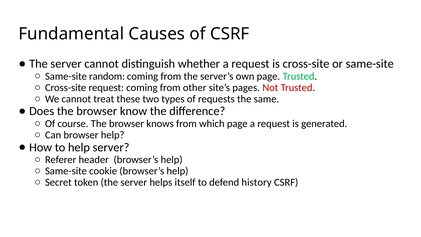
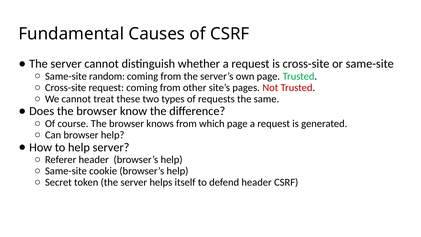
defend history: history -> header
